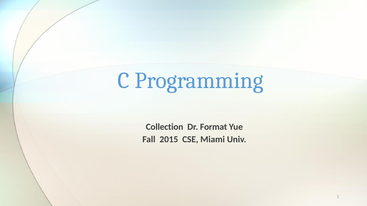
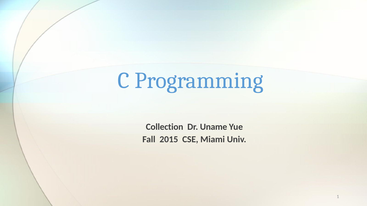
Format: Format -> Uname
